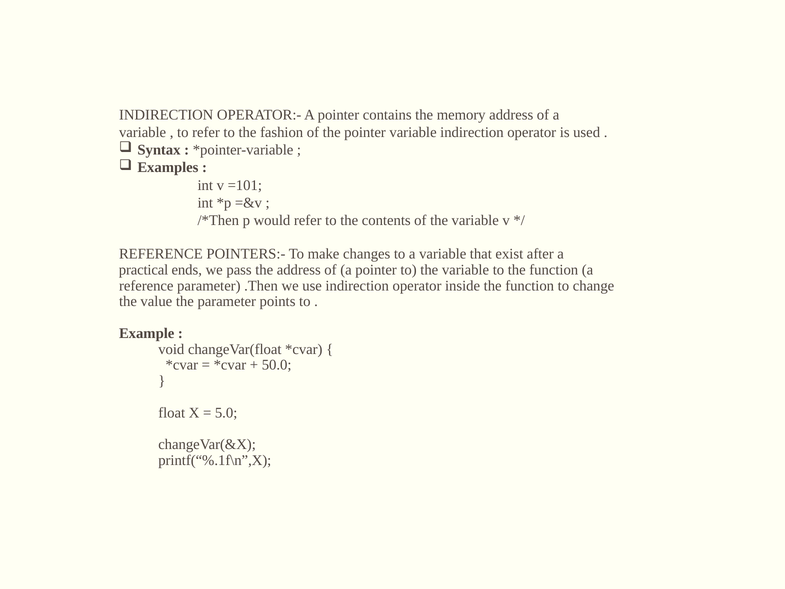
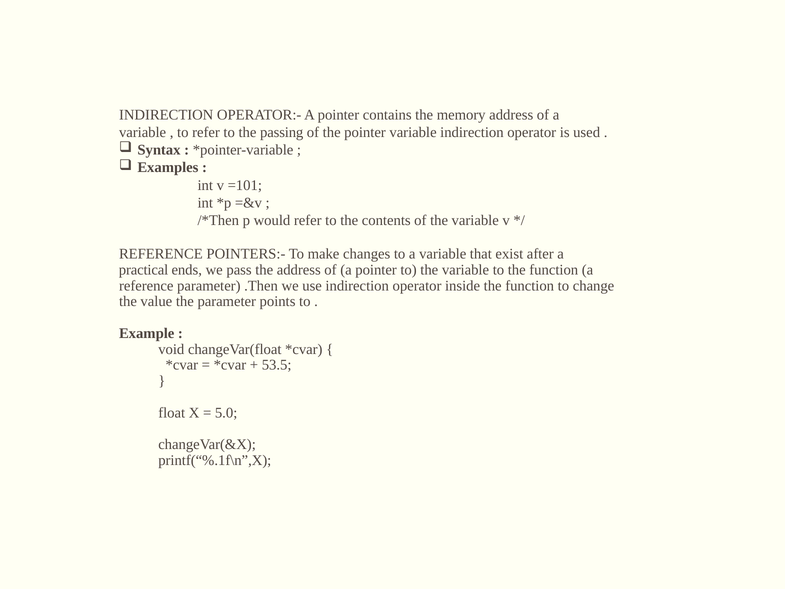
fashion: fashion -> passing
50.0: 50.0 -> 53.5
